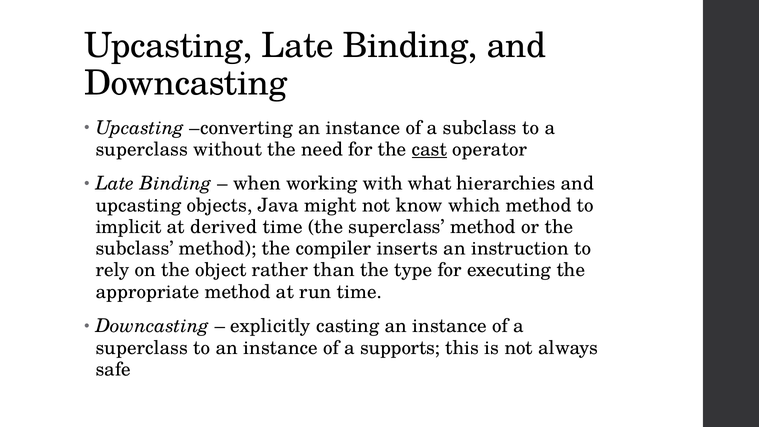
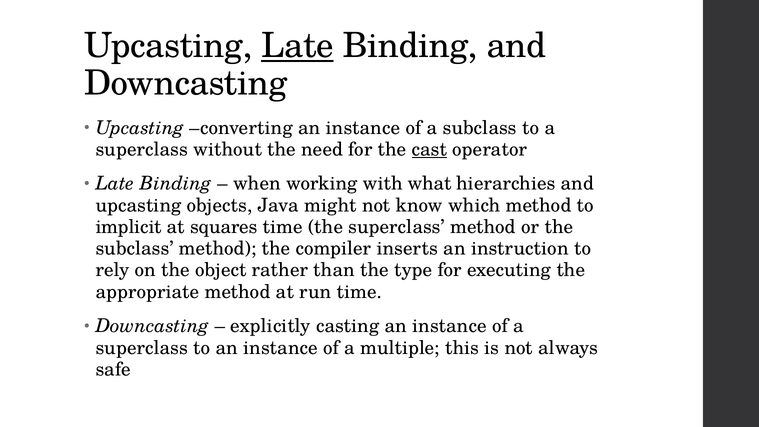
Late at (297, 46) underline: none -> present
derived: derived -> squares
supports: supports -> multiple
